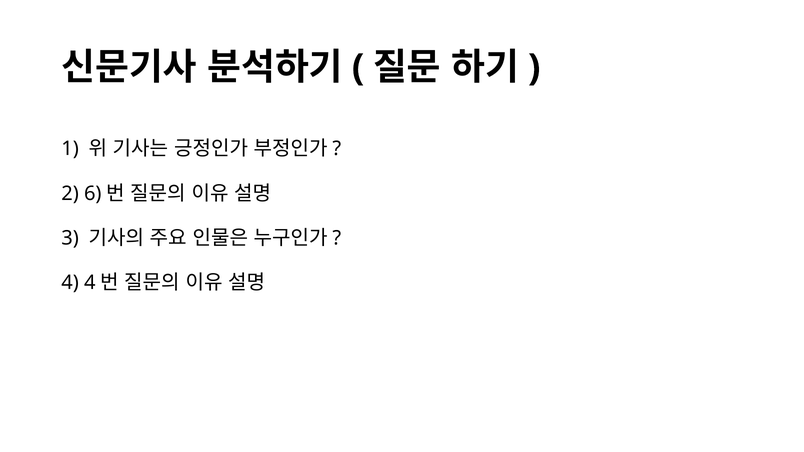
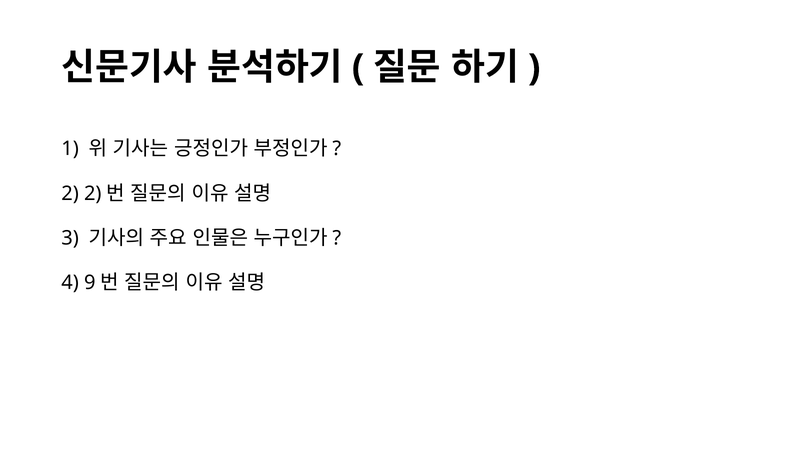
2 6: 6 -> 2
4 4: 4 -> 9
